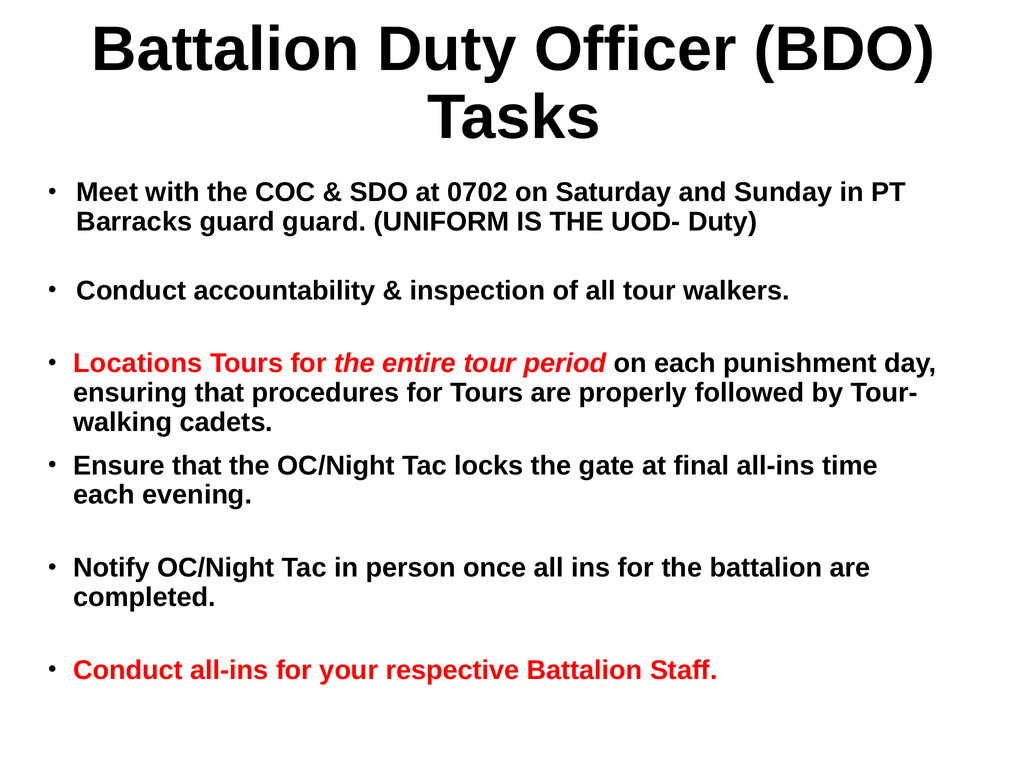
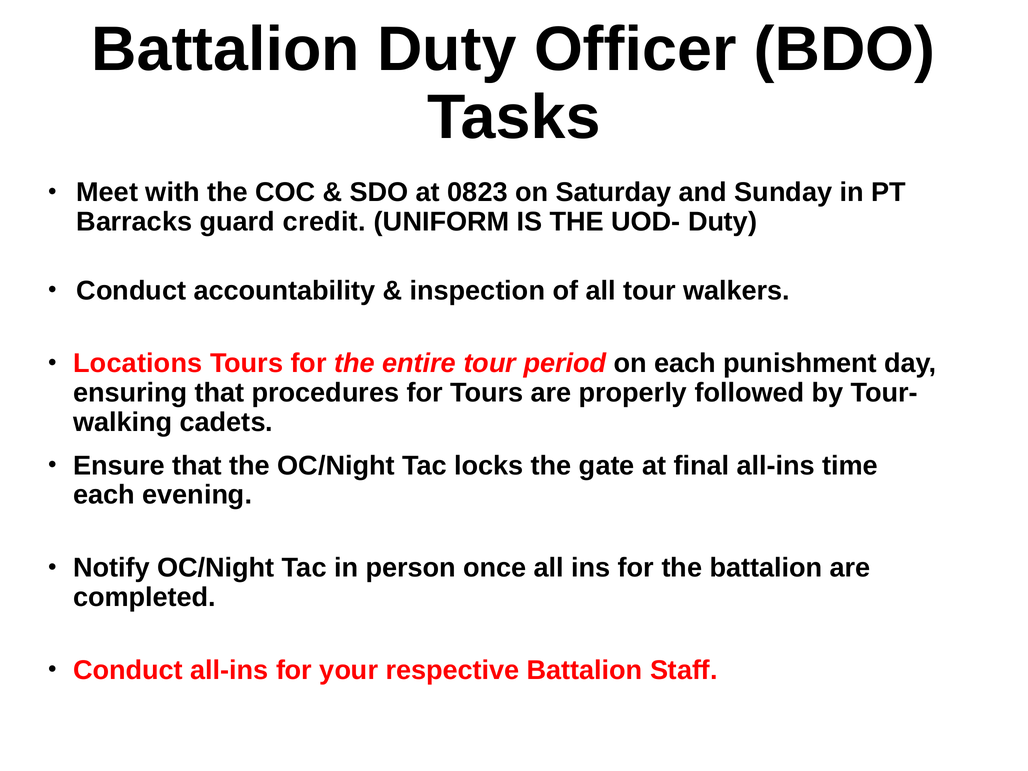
0702: 0702 -> 0823
guard guard: guard -> credit
